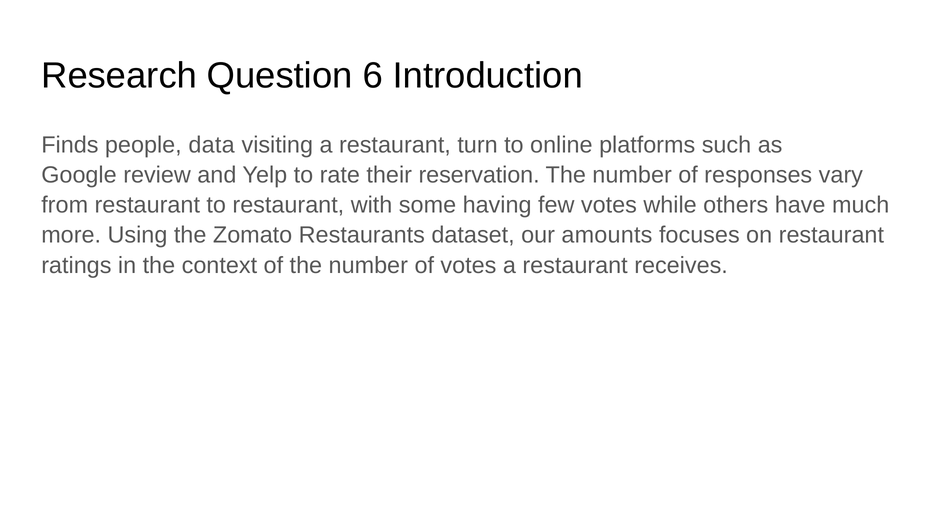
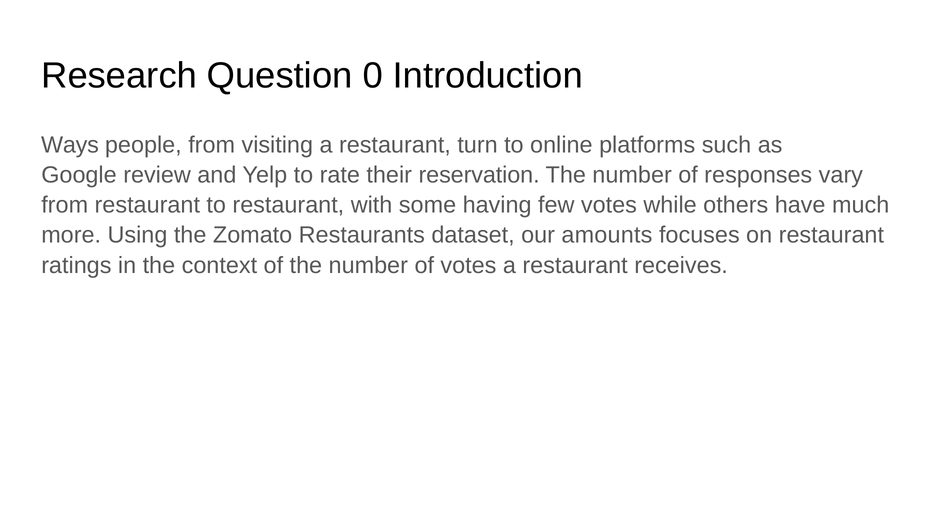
6: 6 -> 0
Finds: Finds -> Ways
people data: data -> from
